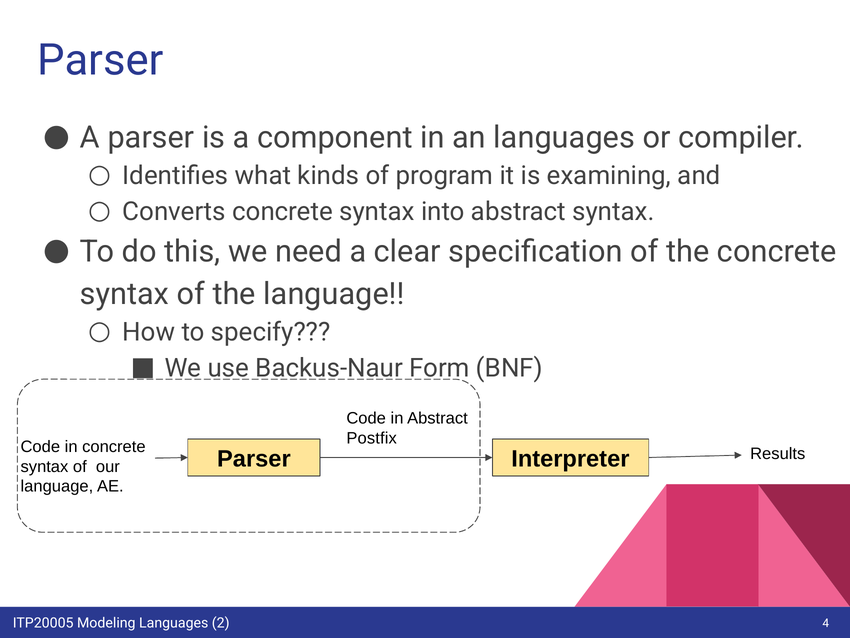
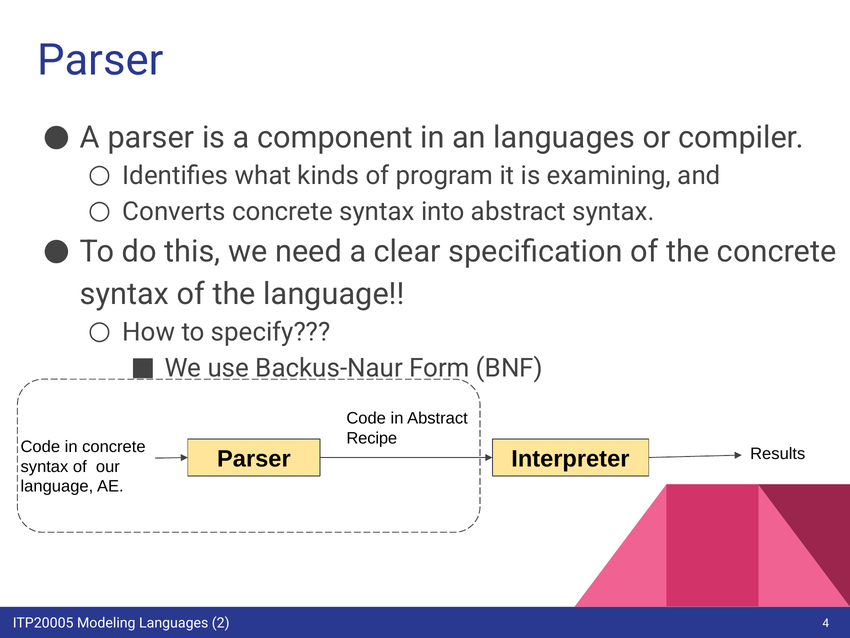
Postfix: Postfix -> Recipe
